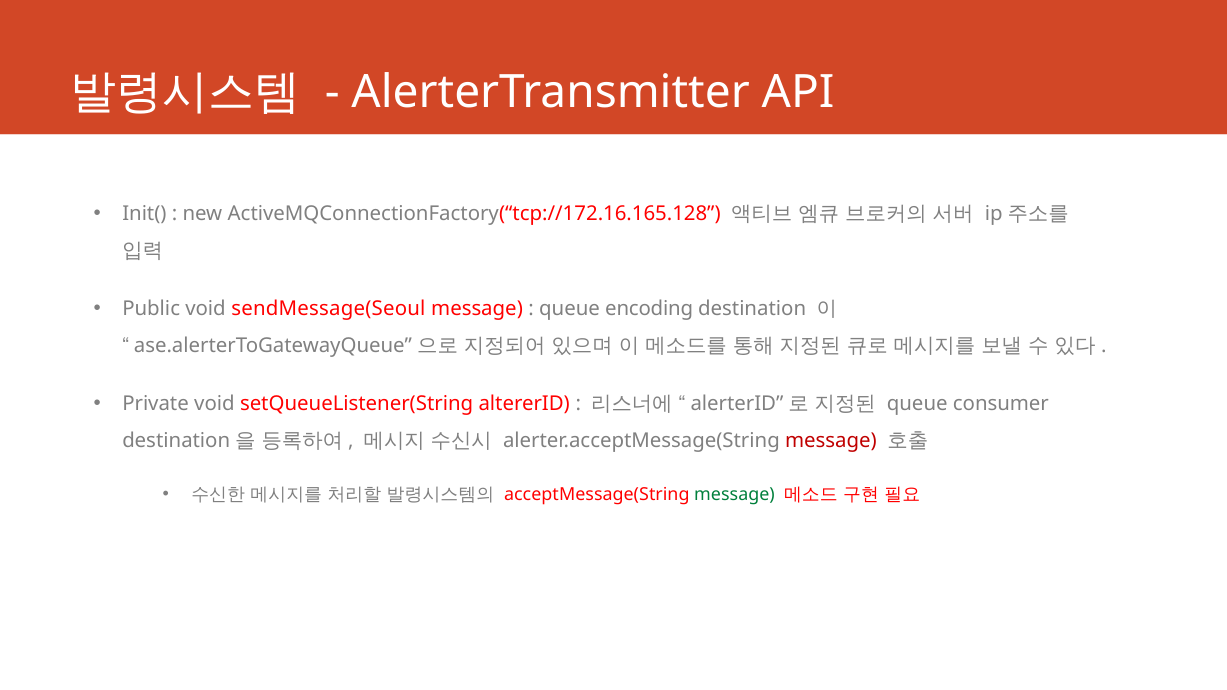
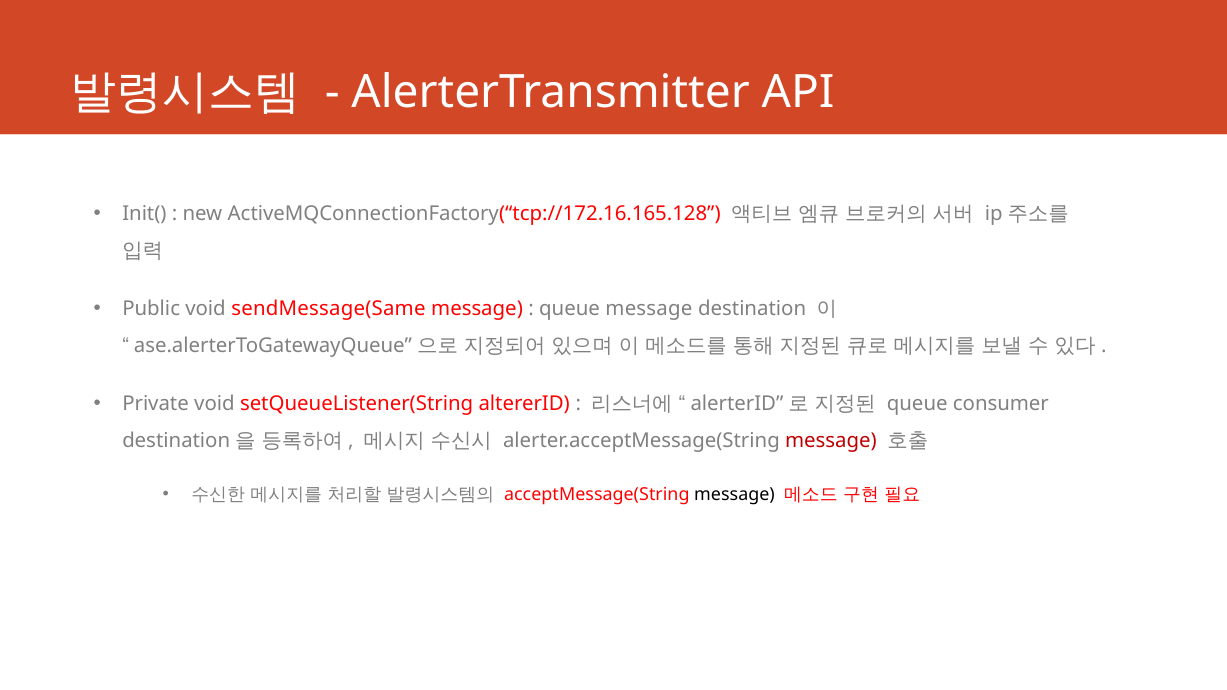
sendMessage(Seoul: sendMessage(Seoul -> sendMessage(Same
queue encoding: encoding -> message
message at (735, 495) colour: green -> black
